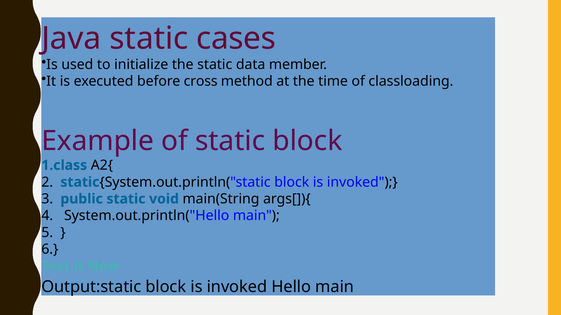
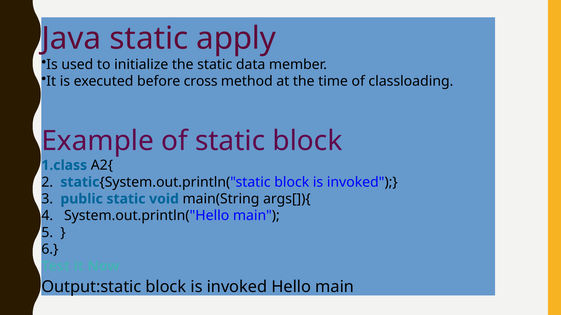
cases: cases -> apply
